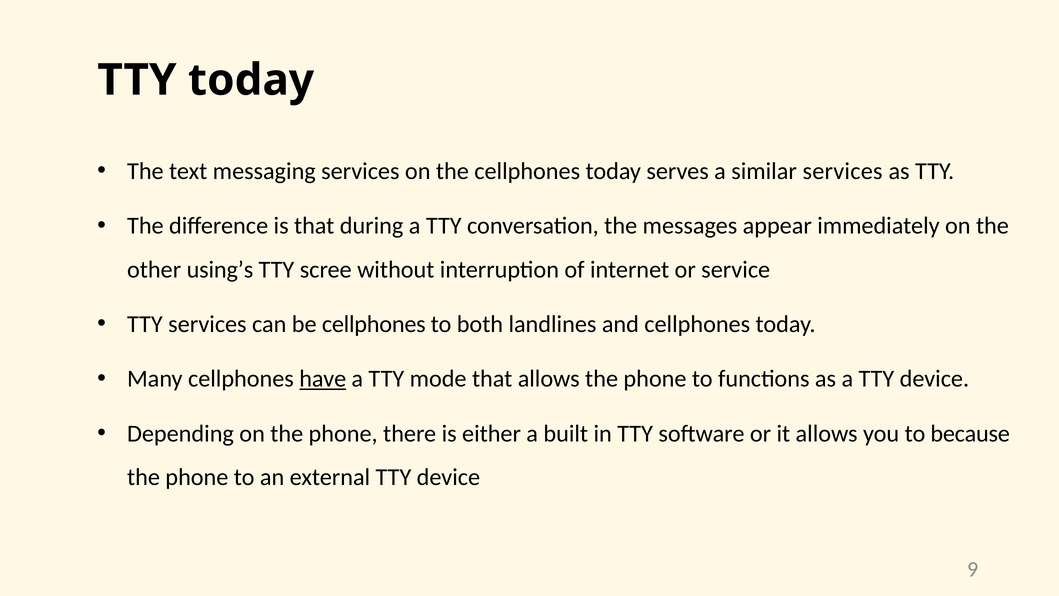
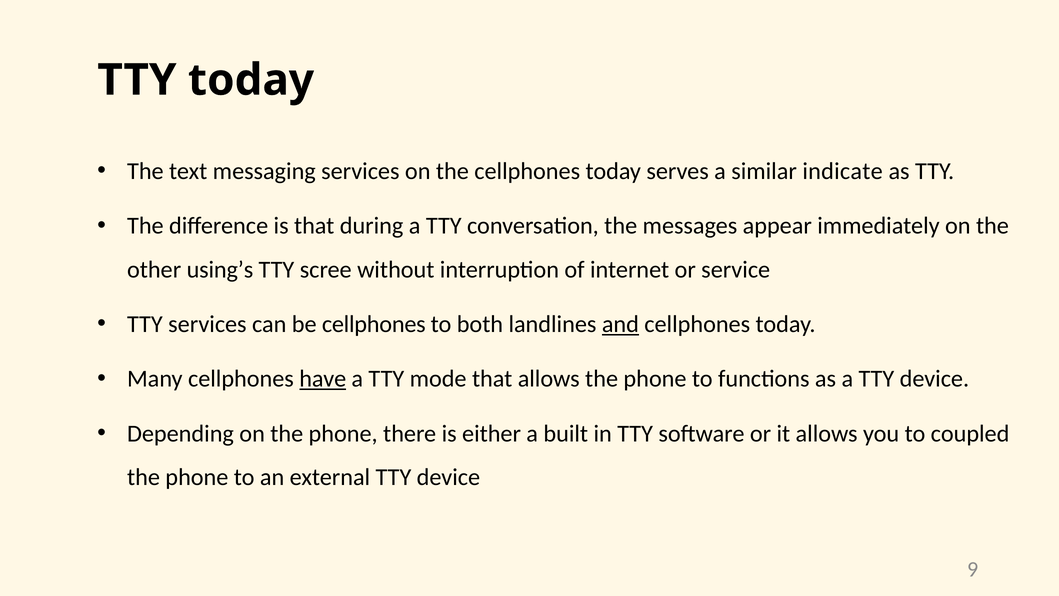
similar services: services -> indicate
and underline: none -> present
because: because -> coupled
